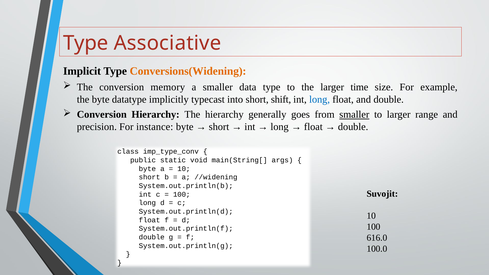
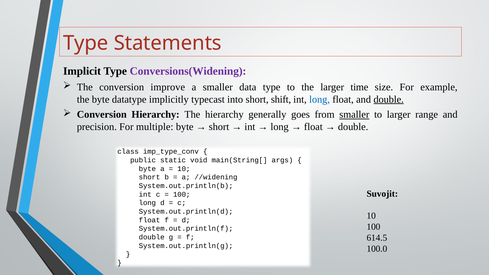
Associative: Associative -> Statements
Conversions(Widening colour: orange -> purple
memory: memory -> improve
double at (389, 99) underline: none -> present
instance: instance -> multiple
616.0: 616.0 -> 614.5
